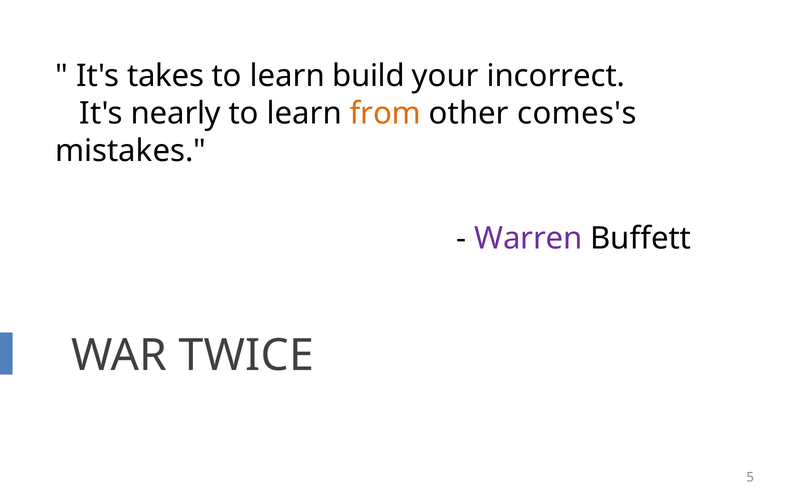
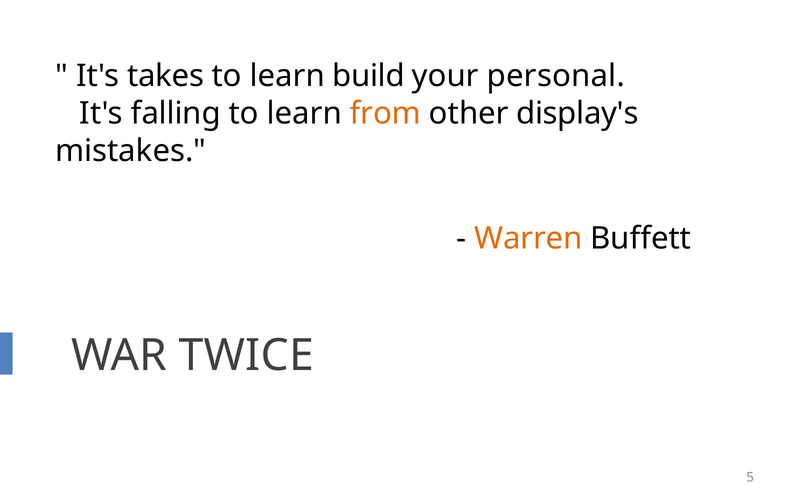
incorrect: incorrect -> personal
nearly: nearly -> falling
comes's: comes's -> display's
Warren colour: purple -> orange
